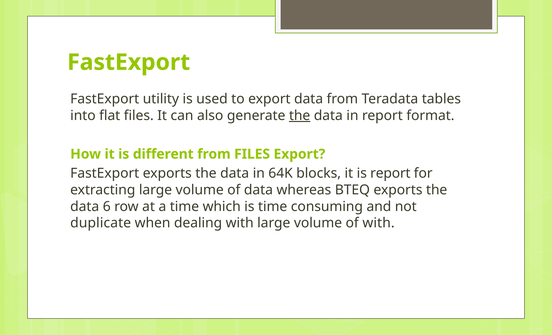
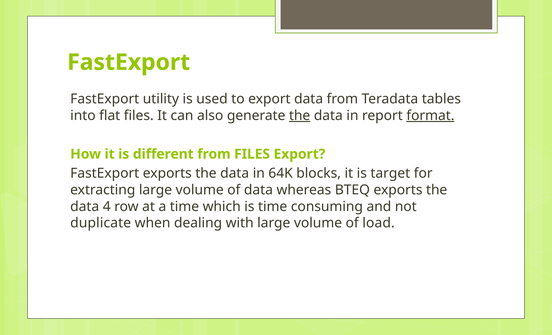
format underline: none -> present
is report: report -> target
6: 6 -> 4
of with: with -> load
